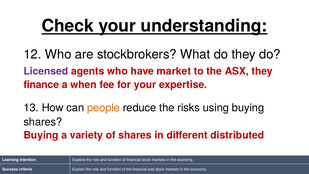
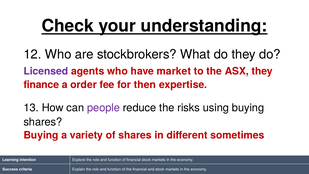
when: when -> order
for your: your -> then
people colour: orange -> purple
distributed: distributed -> sometimes
